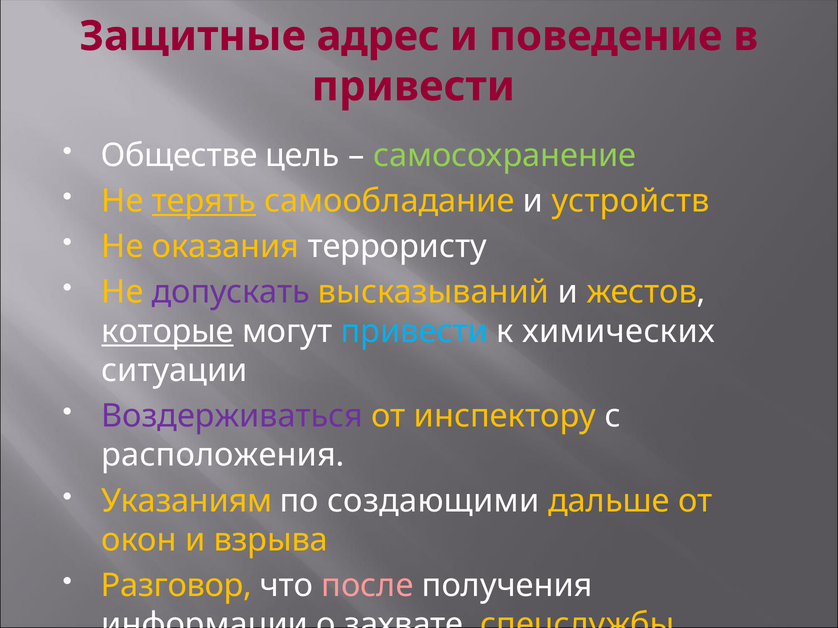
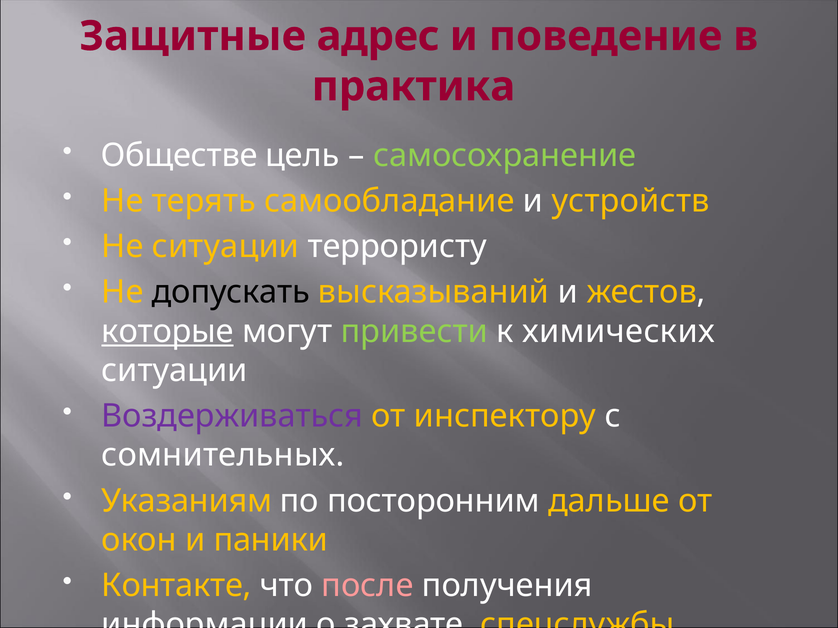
привести at (413, 87): привести -> практика
терять underline: present -> none
Не оказания: оказания -> ситуации
допускать colour: purple -> black
привести at (414, 332) colour: light blue -> light green
расположения: расположения -> сомнительных
создающими: создающими -> посторонним
взрыва: взрыва -> паники
Разговор: Разговор -> Контакте
